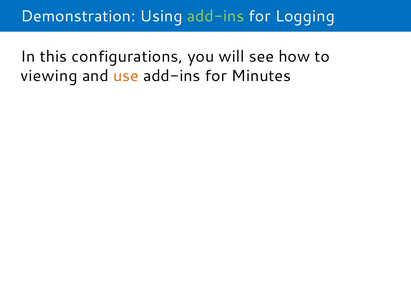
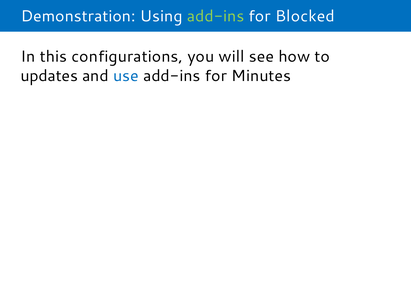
Logging: Logging -> Blocked
viewing: viewing -> updates
use colour: orange -> blue
